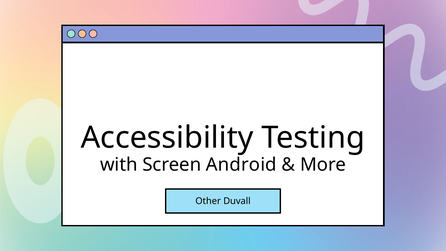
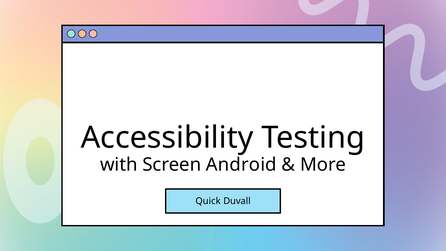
Other: Other -> Quick
